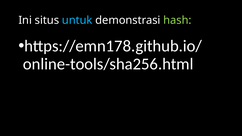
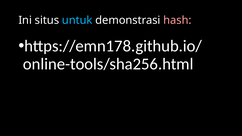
hash colour: light green -> pink
